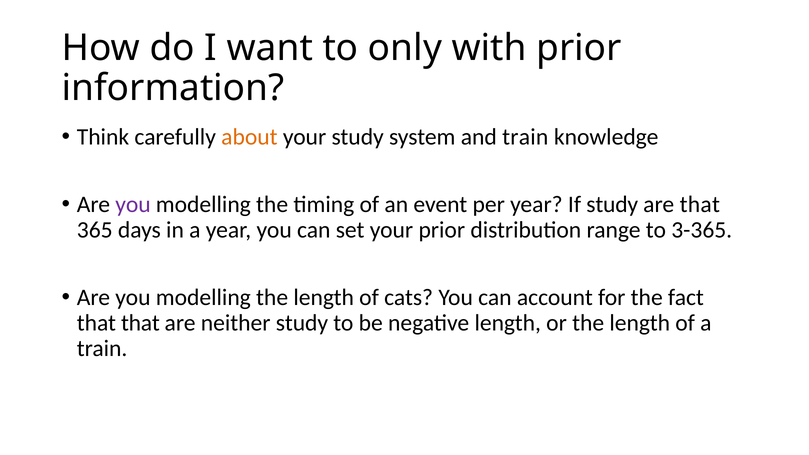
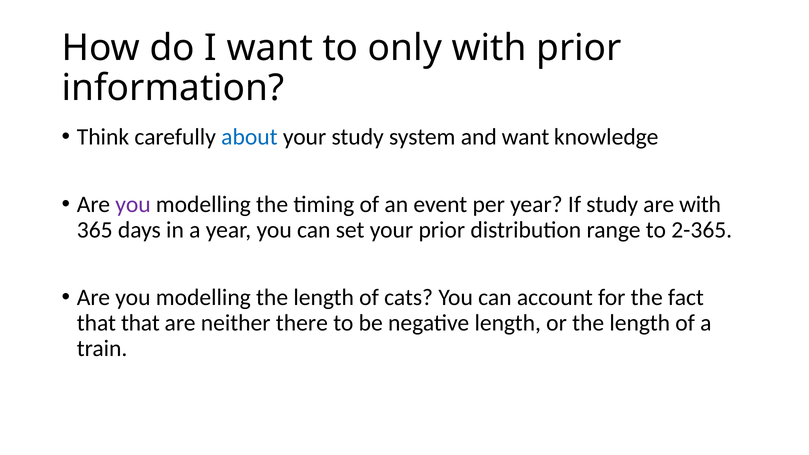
about colour: orange -> blue
and train: train -> want
are that: that -> with
3-365: 3-365 -> 2-365
neither study: study -> there
